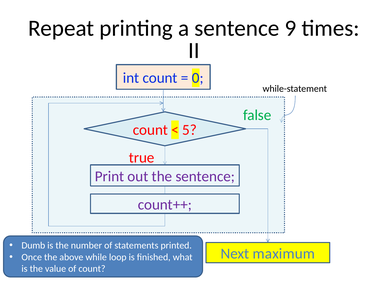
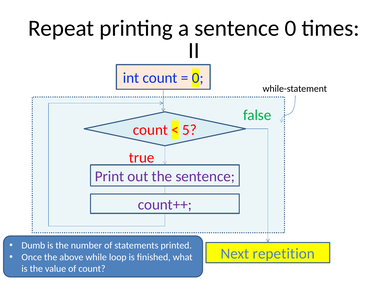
sentence 9: 9 -> 0
maximum: maximum -> repetition
